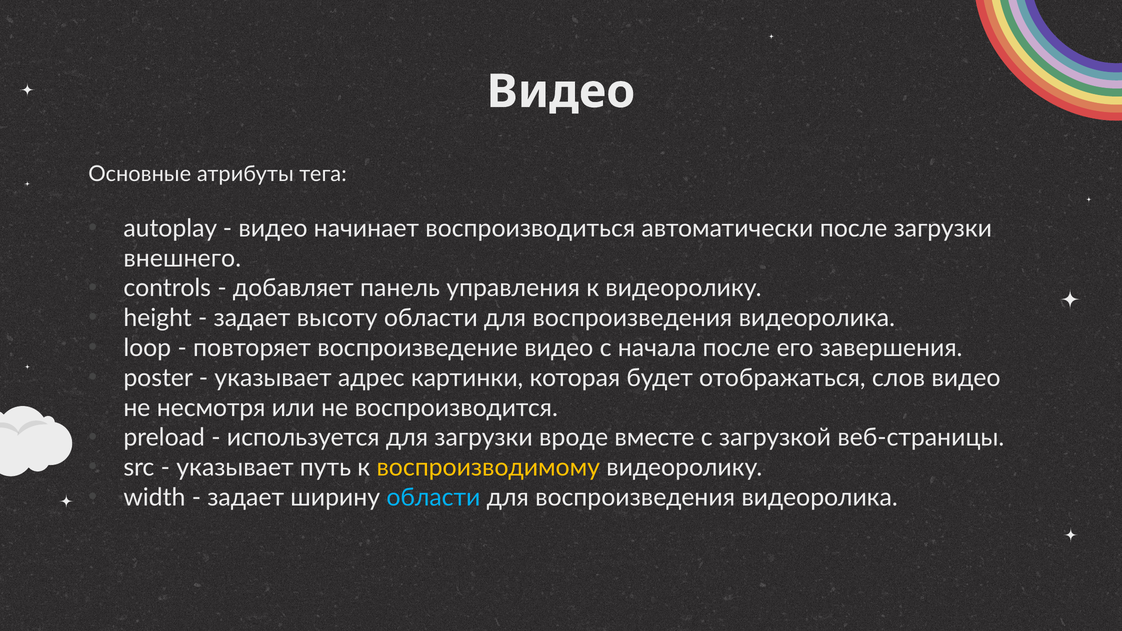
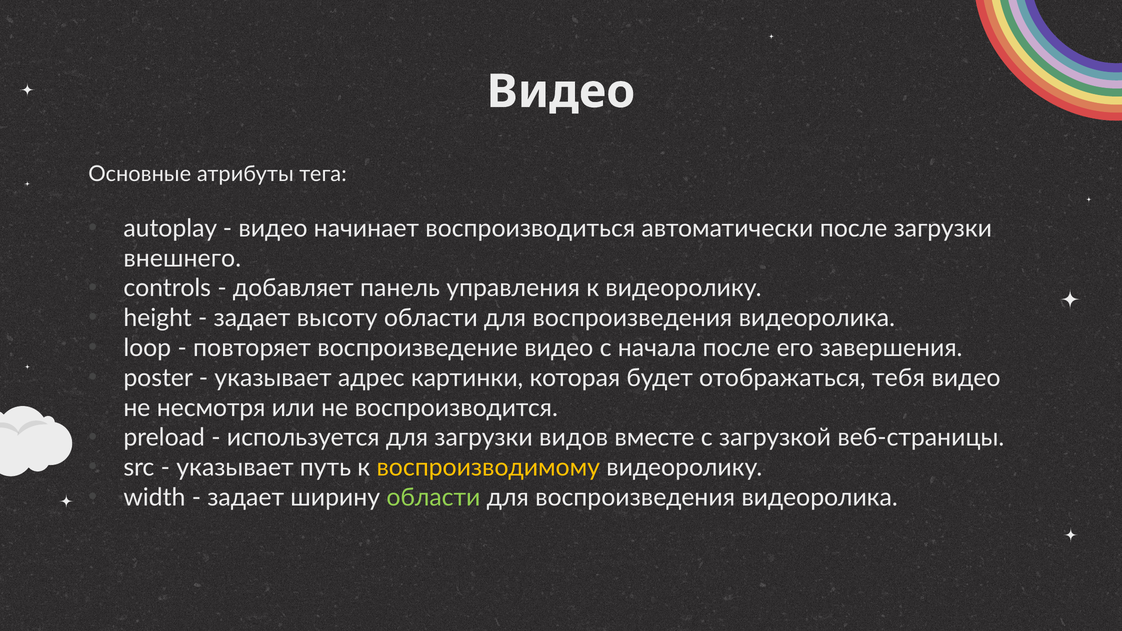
слов: слов -> тебя
вроде: вроде -> видов
области at (433, 498) colour: light blue -> light green
